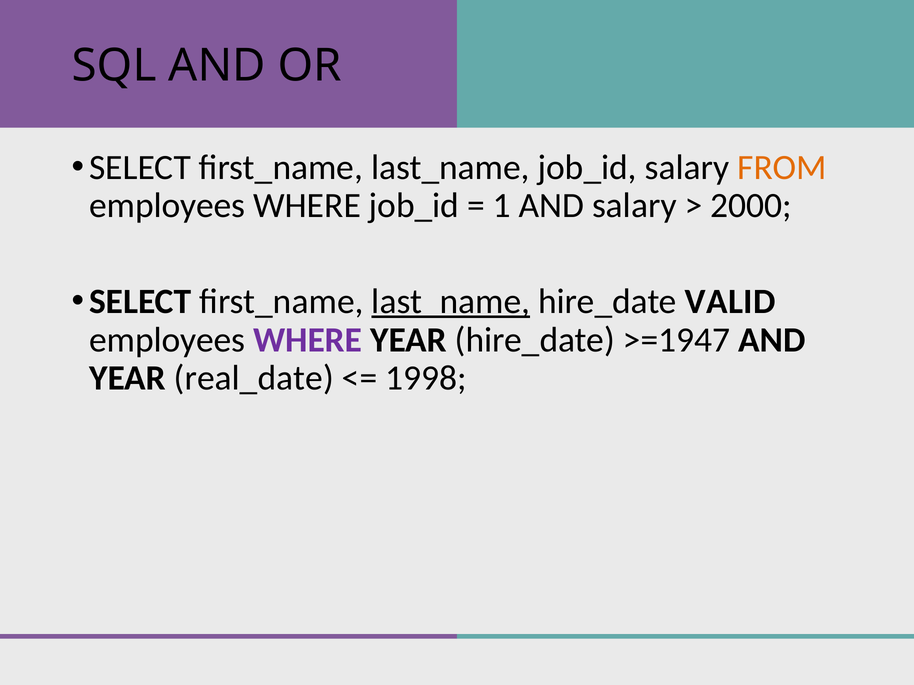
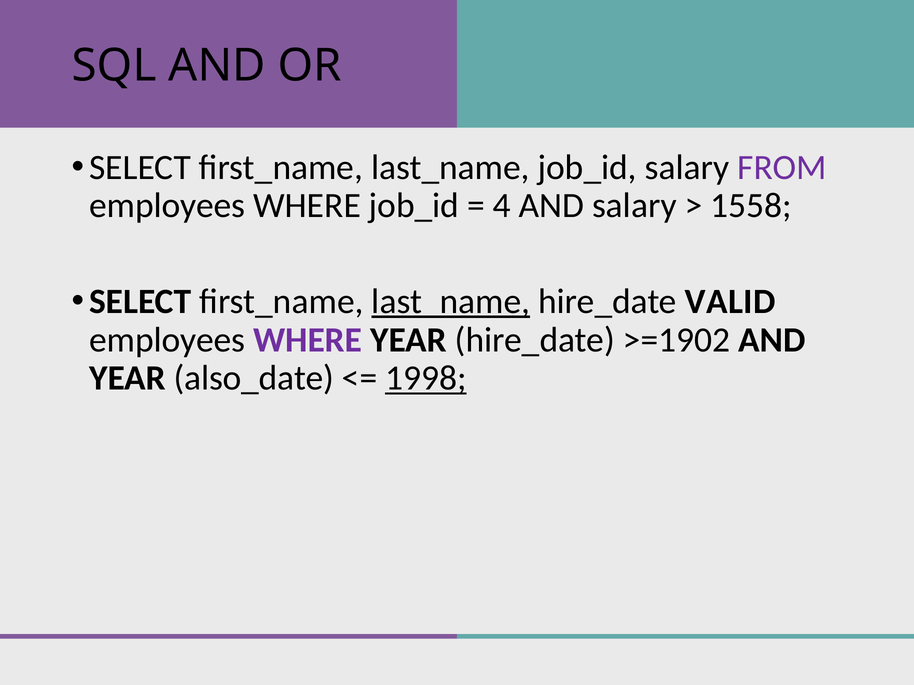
FROM colour: orange -> purple
1: 1 -> 4
2000: 2000 -> 1558
>=1947: >=1947 -> >=1902
real_date: real_date -> also_date
1998 underline: none -> present
